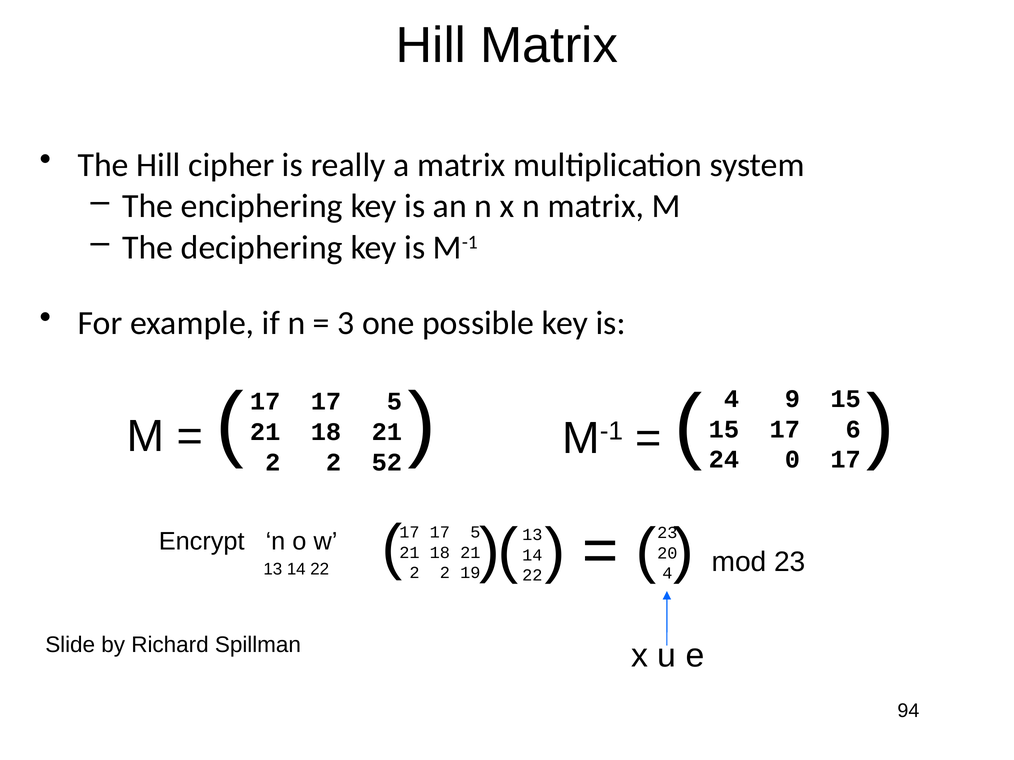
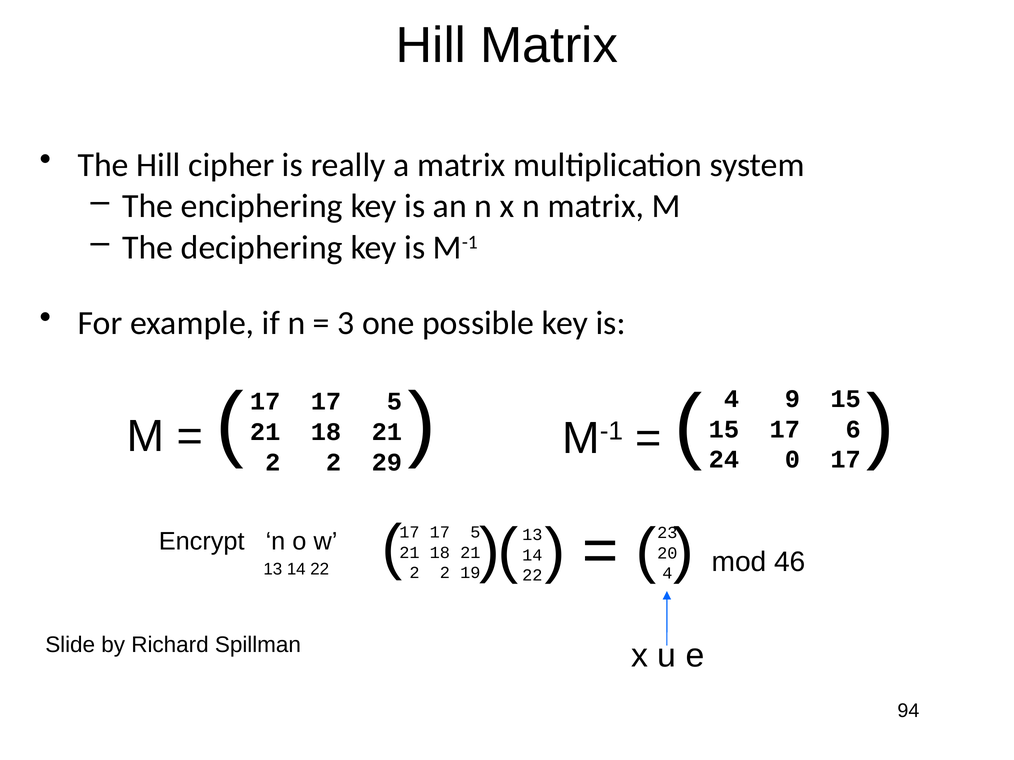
52: 52 -> 29
mod 23: 23 -> 46
